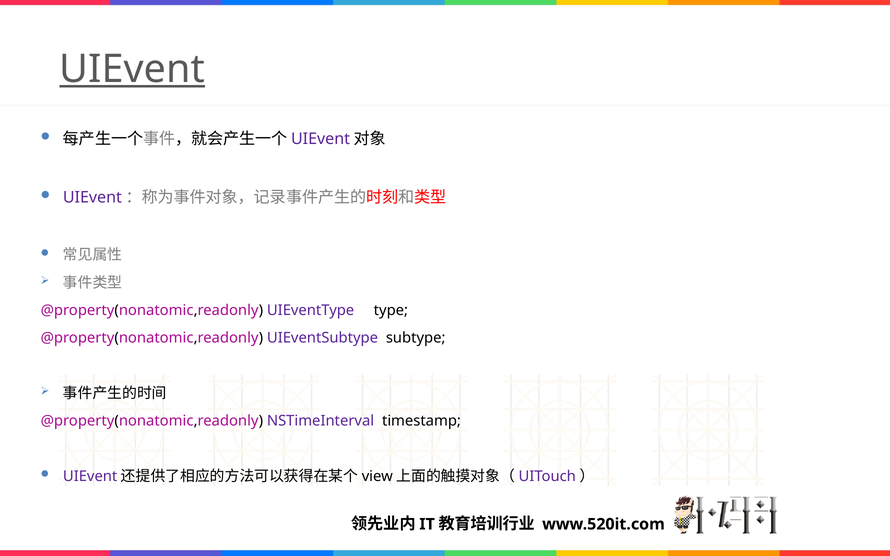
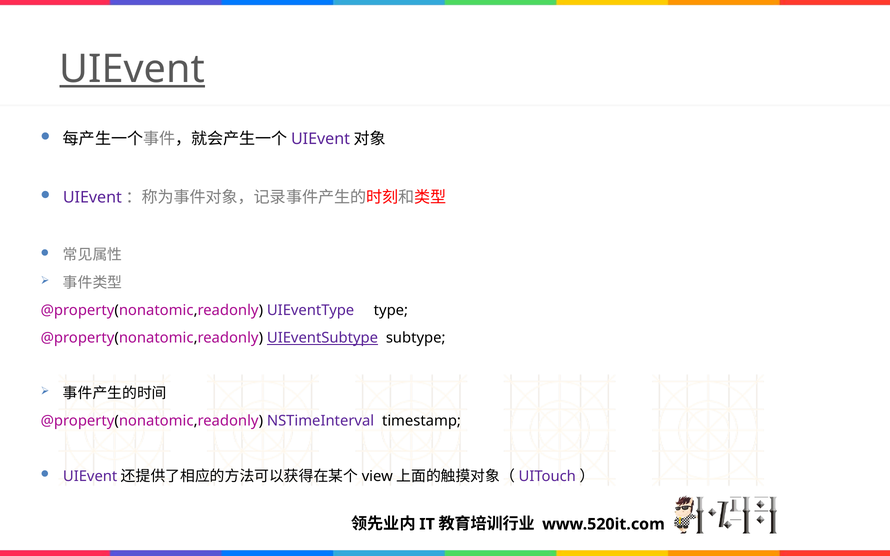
UIEventSubtype underline: none -> present
